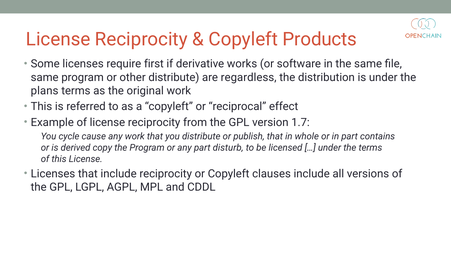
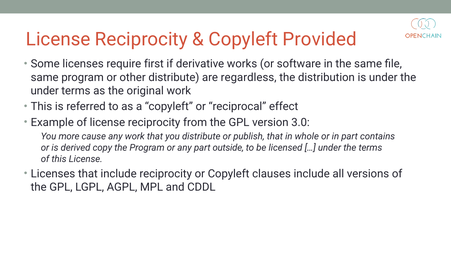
Products: Products -> Provided
plans at (45, 91): plans -> under
1.7: 1.7 -> 3.0
cycle: cycle -> more
disturb: disturb -> outside
